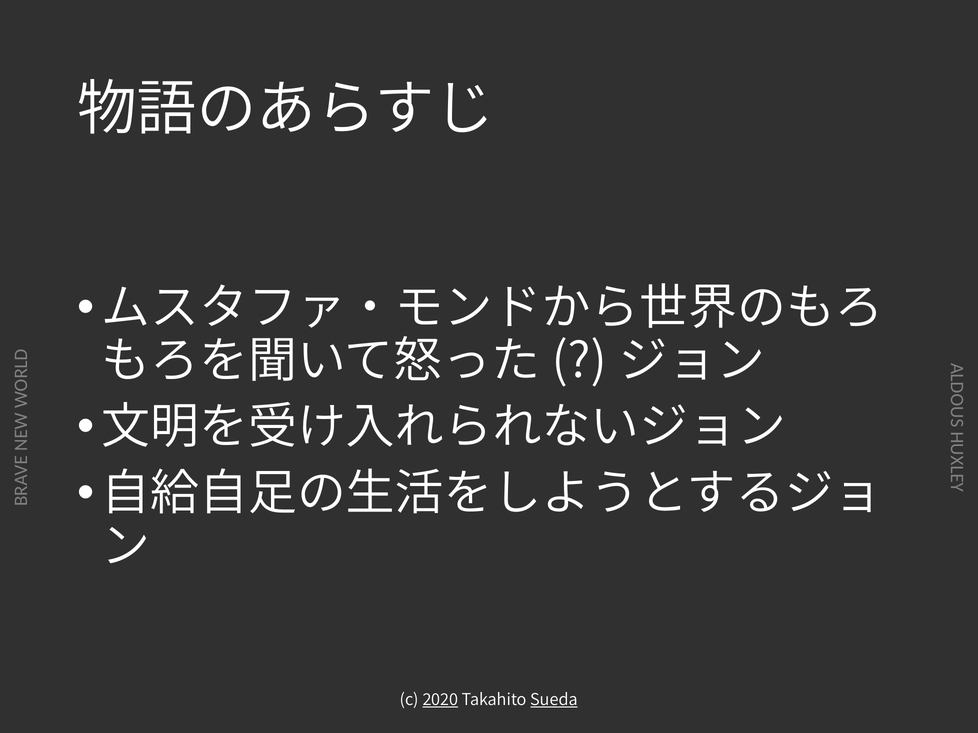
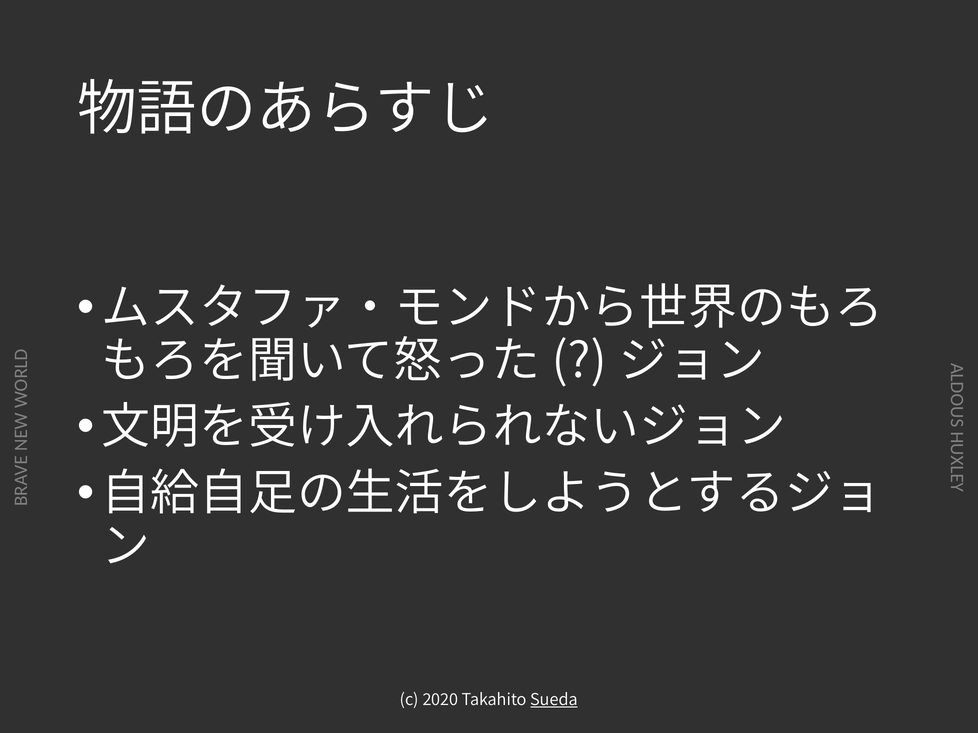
2020 underline: present -> none
